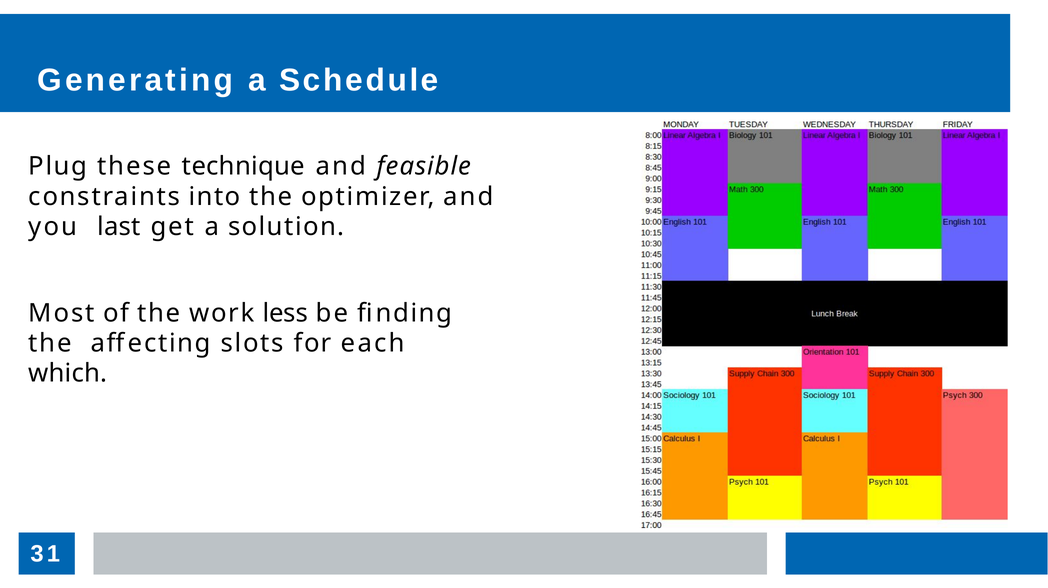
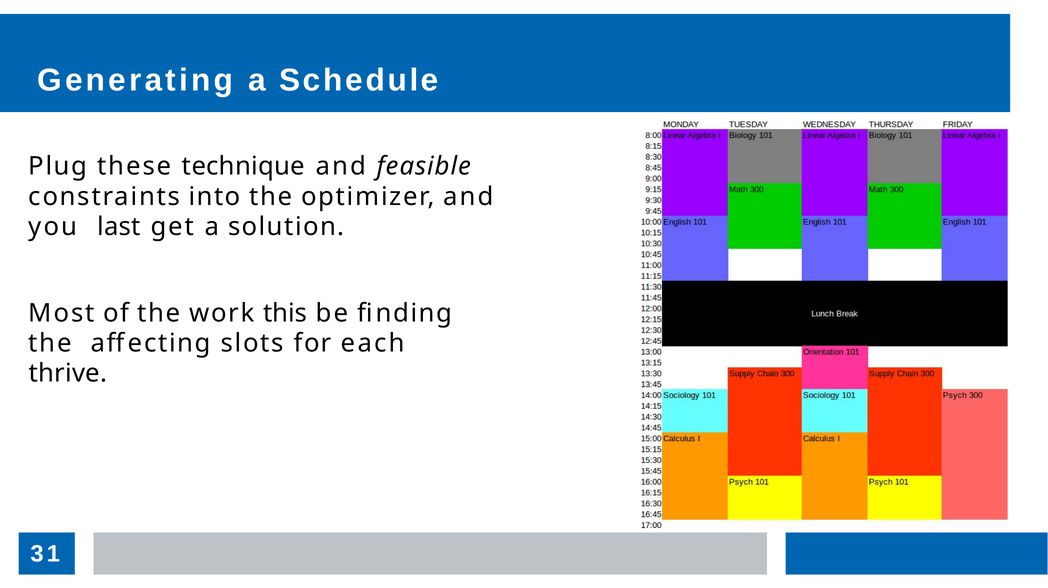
less: less -> this
which: which -> thrive
